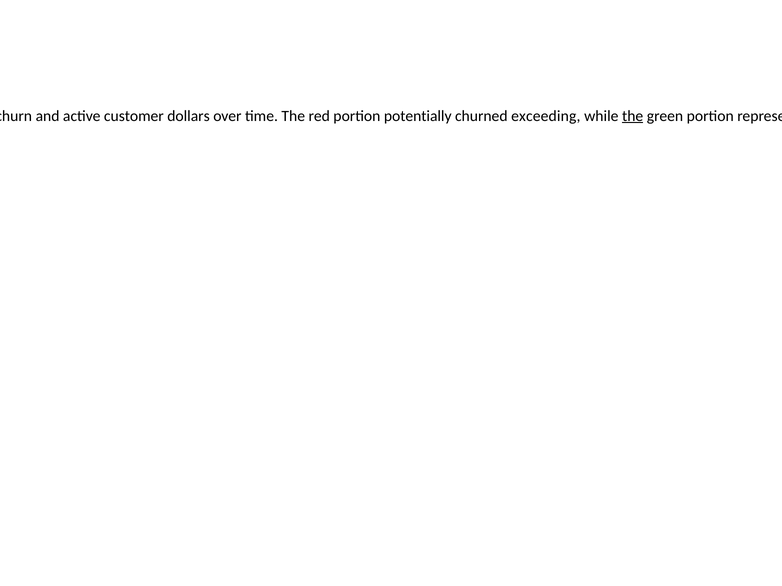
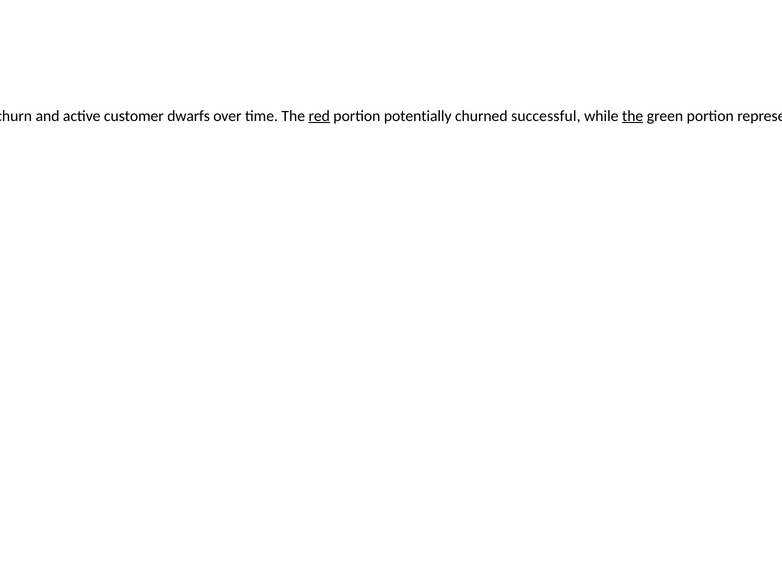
dollars: dollars -> dwarfs
red underline: none -> present
exceeding: exceeding -> successful
